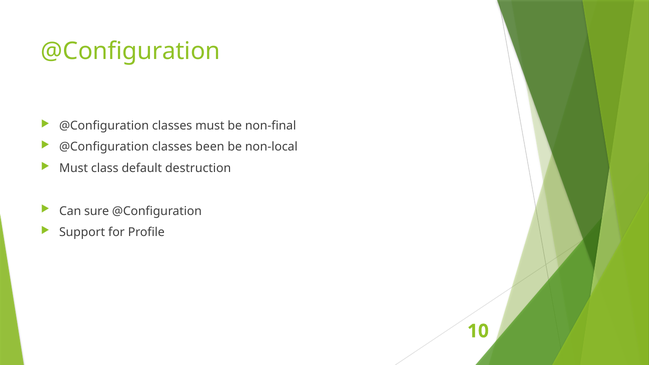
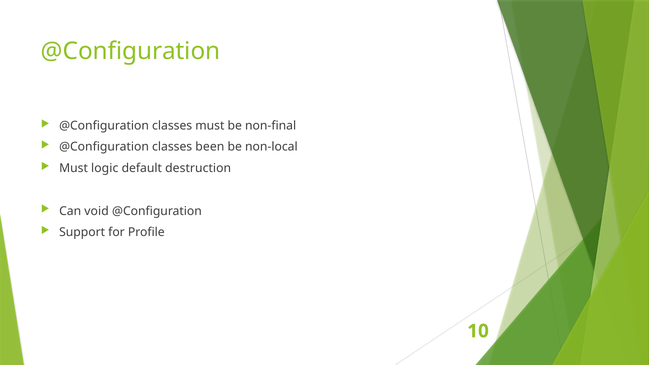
class: class -> logic
sure: sure -> void
